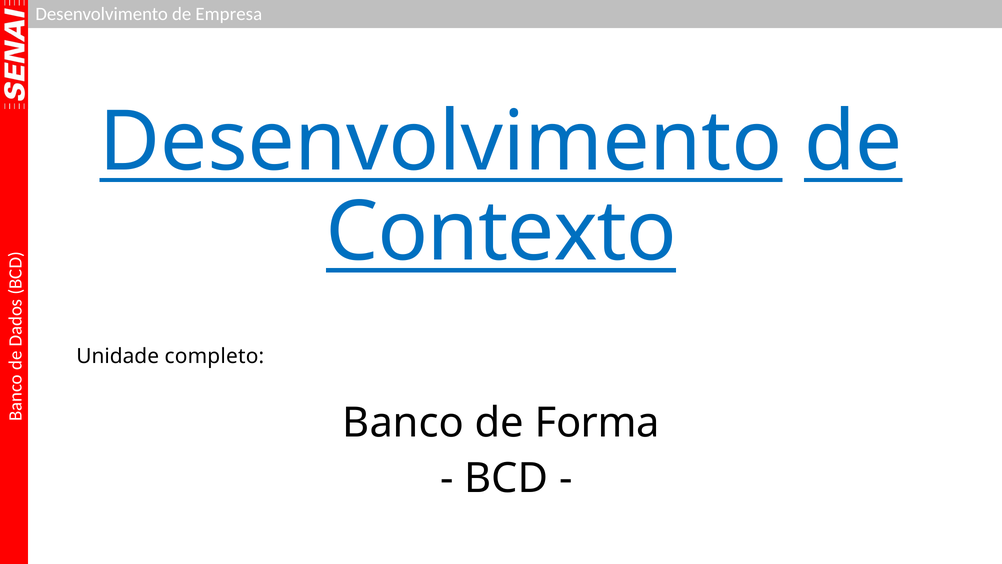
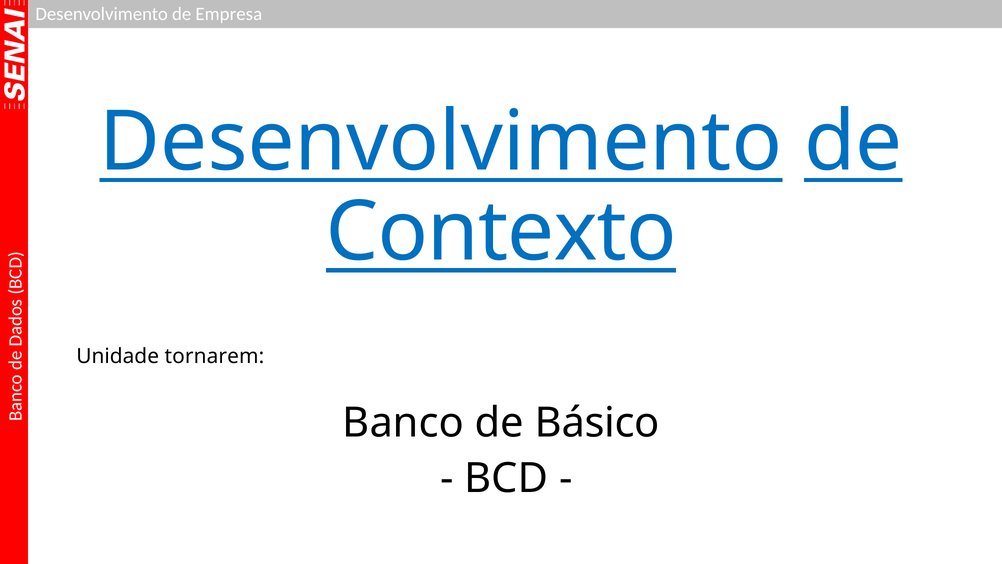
completo: completo -> tornarem
Forma: Forma -> Básico
